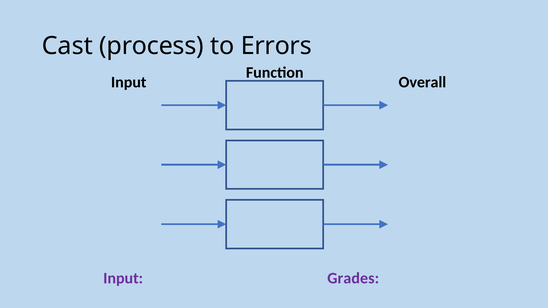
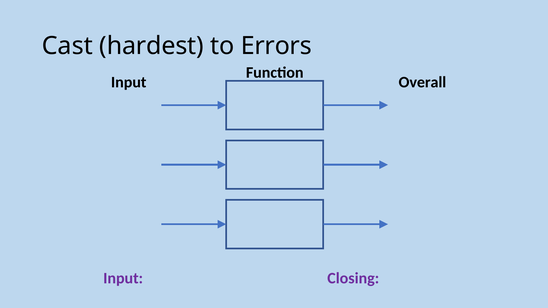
process: process -> hardest
Grades: Grades -> Closing
